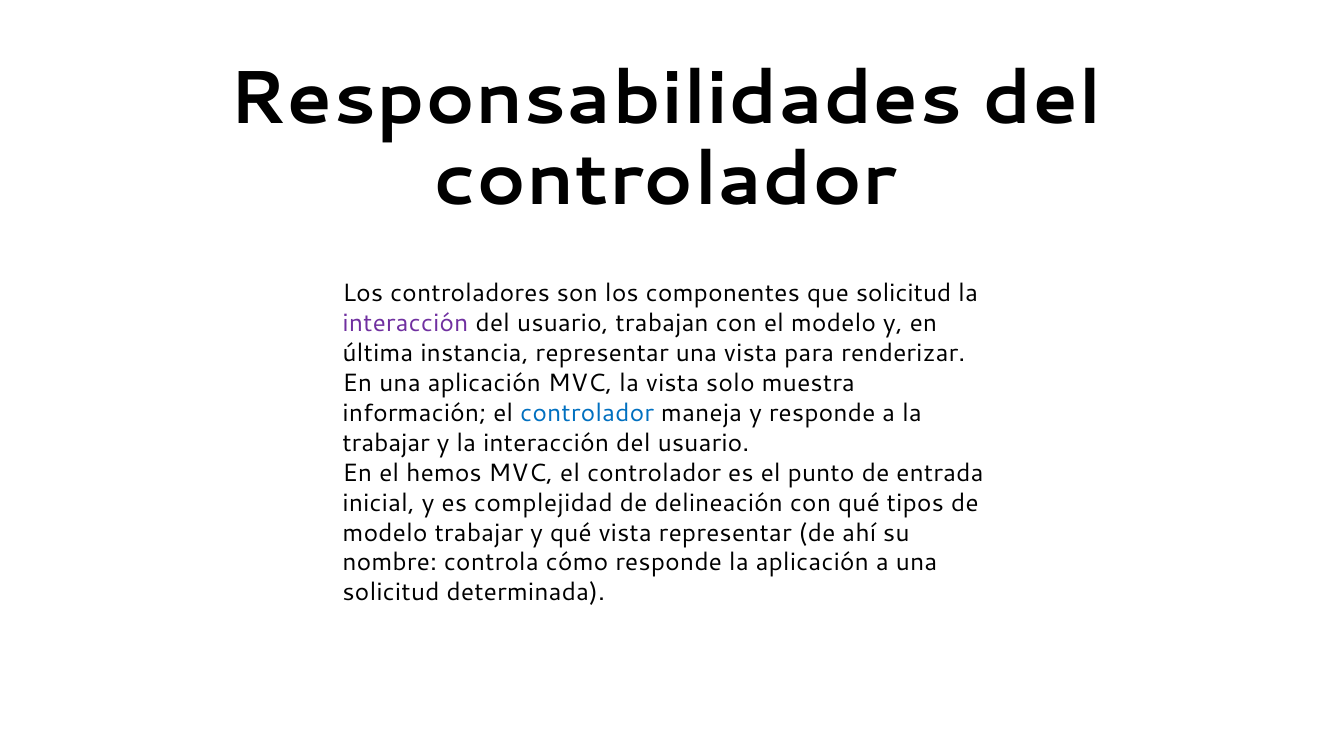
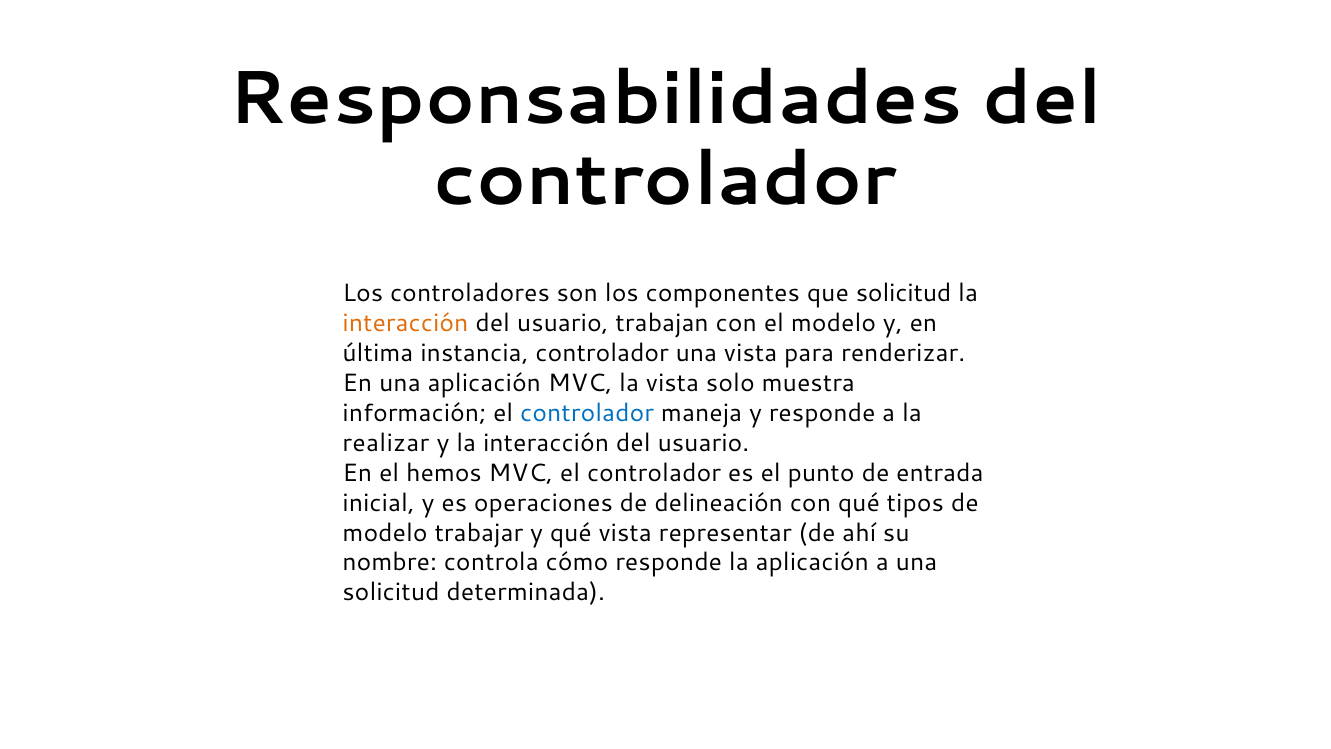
interacción at (405, 323) colour: purple -> orange
instancia representar: representar -> controlador
trabajar at (386, 443): trabajar -> realizar
complejidad: complejidad -> operaciones
